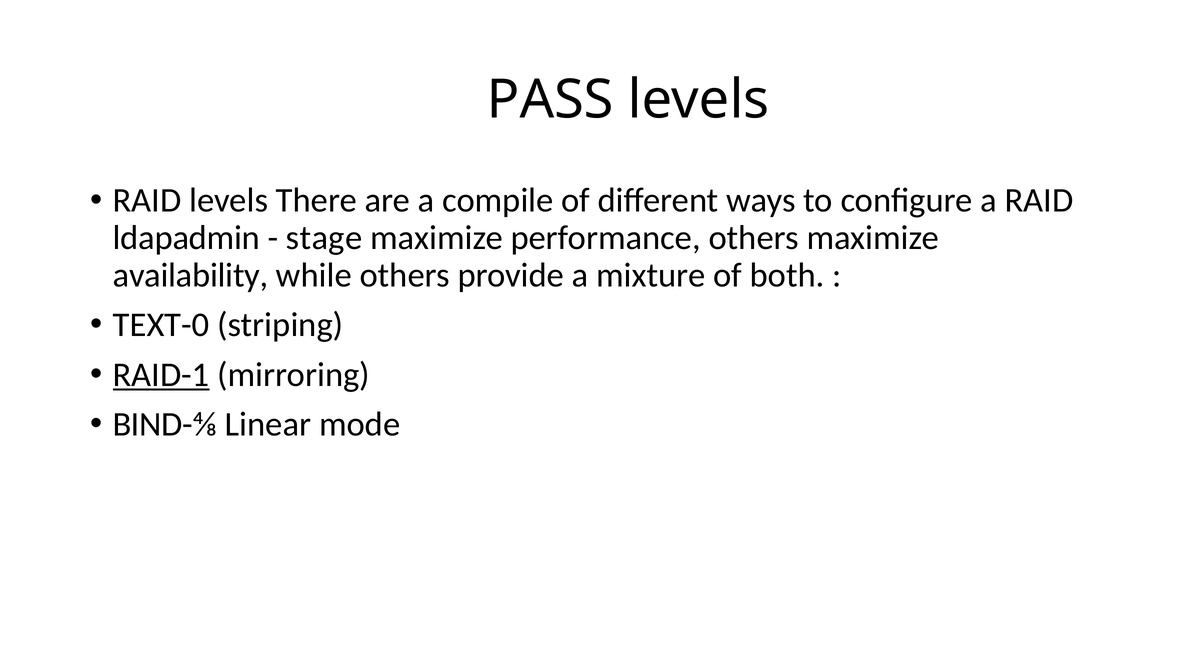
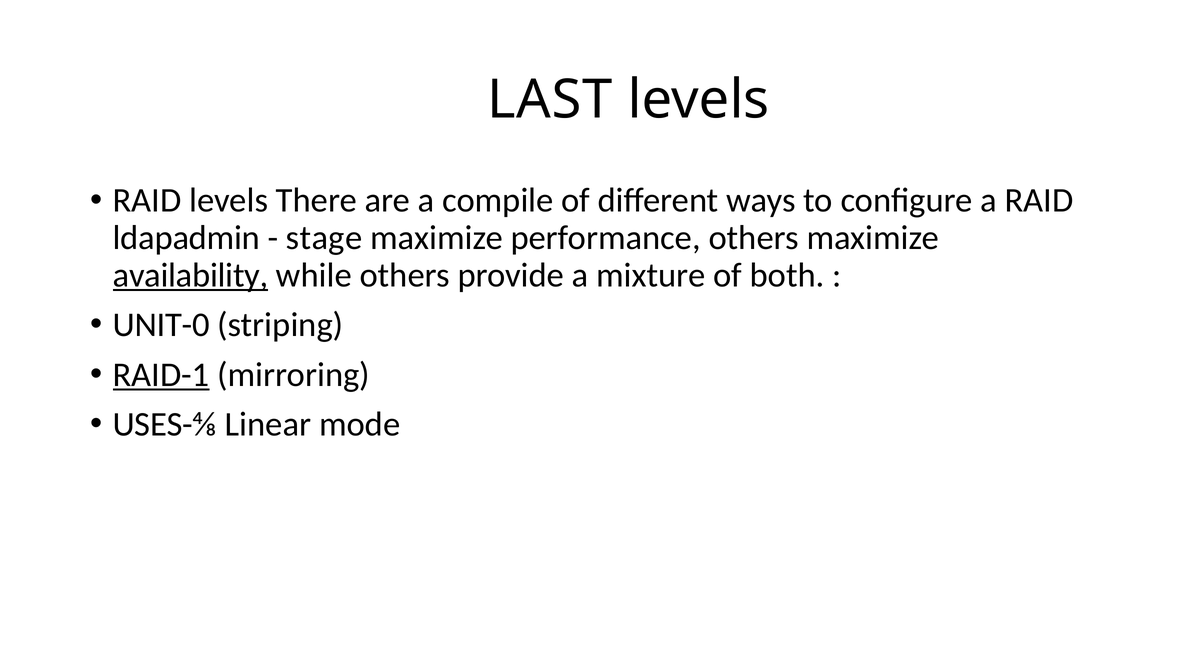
PASS: PASS -> LAST
availability underline: none -> present
TEXT-0: TEXT-0 -> UNIT-0
BIND-⅘: BIND-⅘ -> USES-⅘
